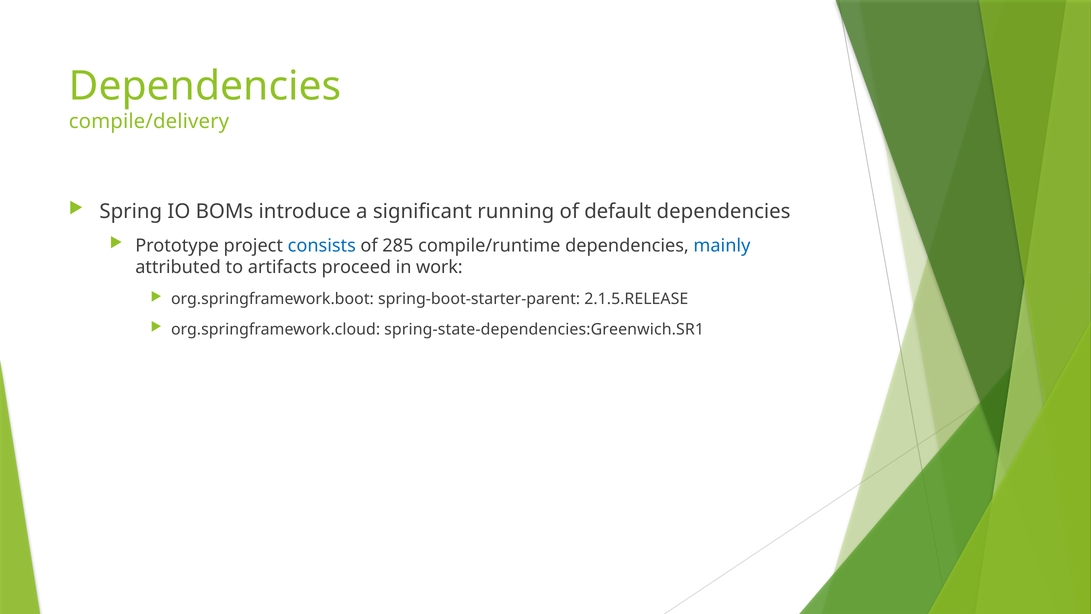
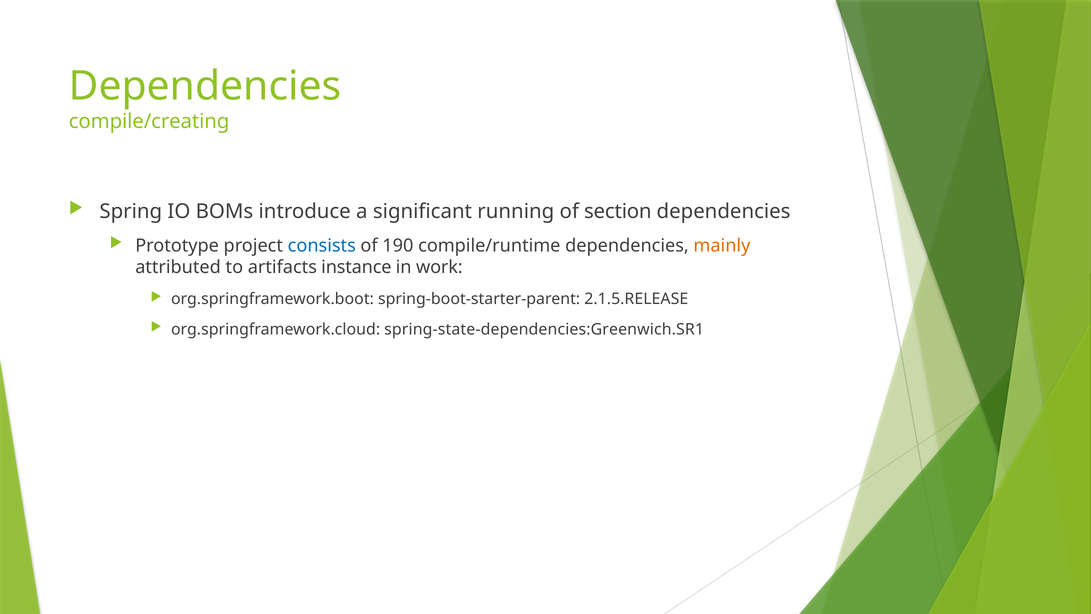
compile/delivery: compile/delivery -> compile/creating
default: default -> section
285: 285 -> 190
mainly colour: blue -> orange
proceed: proceed -> instance
